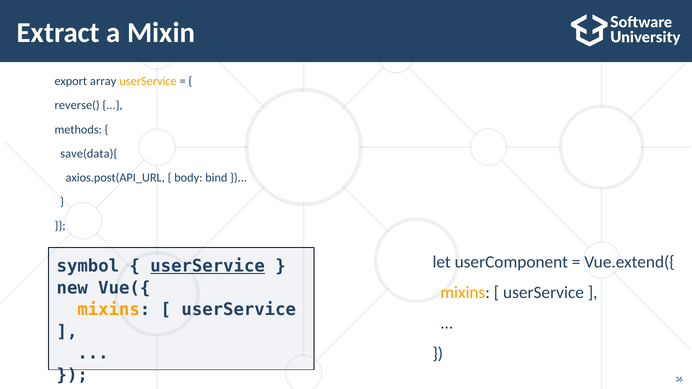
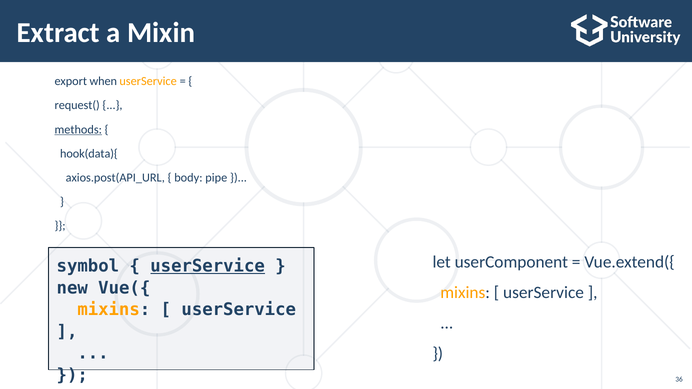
array: array -> when
reverse(: reverse( -> request(
methods underline: none -> present
save(data){: save(data){ -> hook(data){
bind: bind -> pipe
